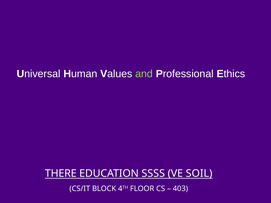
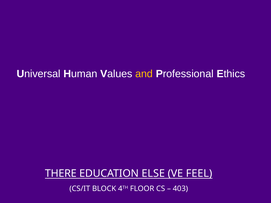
and colour: light green -> yellow
SSSS: SSSS -> ELSE
SOIL: SOIL -> FEEL
